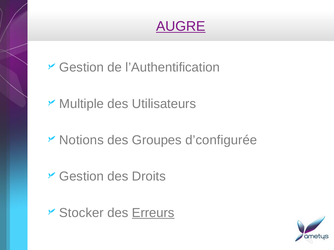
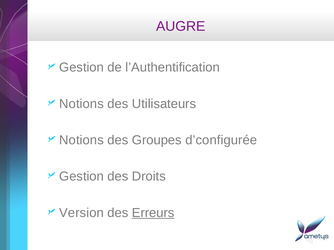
AUGRE underline: present -> none
Multiple at (82, 104): Multiple -> Notions
Stocker: Stocker -> Version
